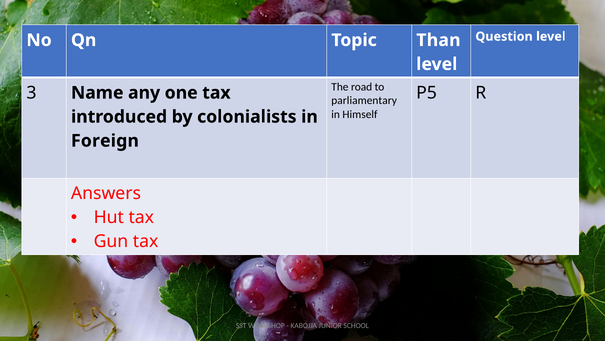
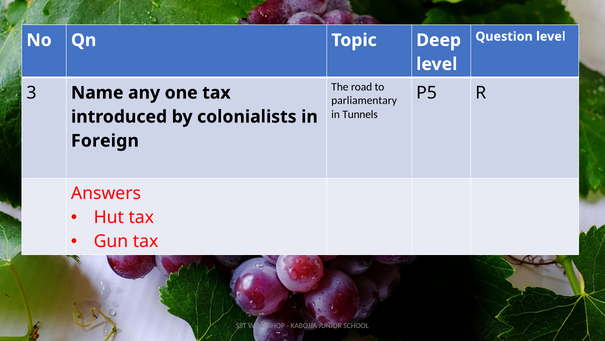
Than: Than -> Deep
Himself: Himself -> Tunnels
